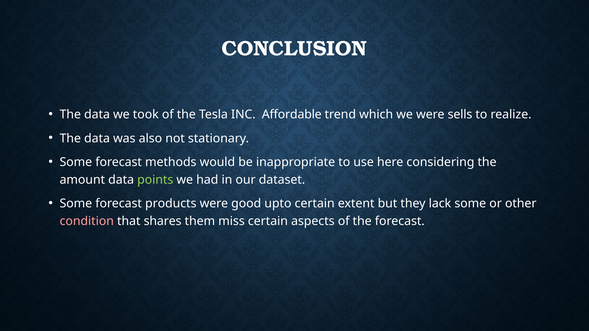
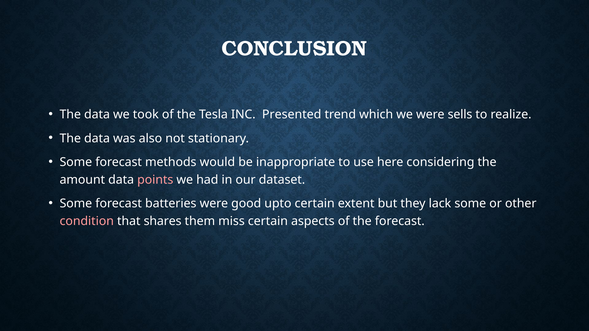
Affordable: Affordable -> Presented
points colour: light green -> pink
products: products -> batteries
